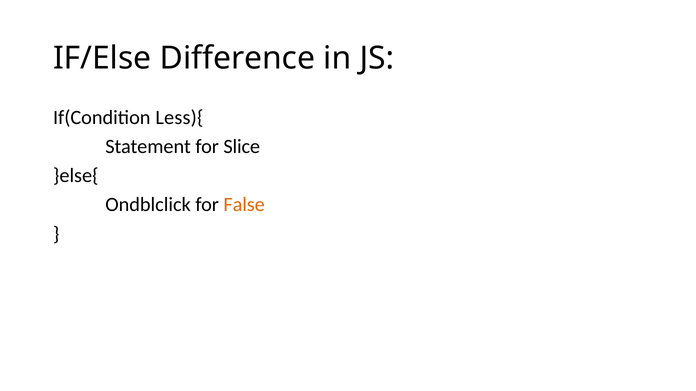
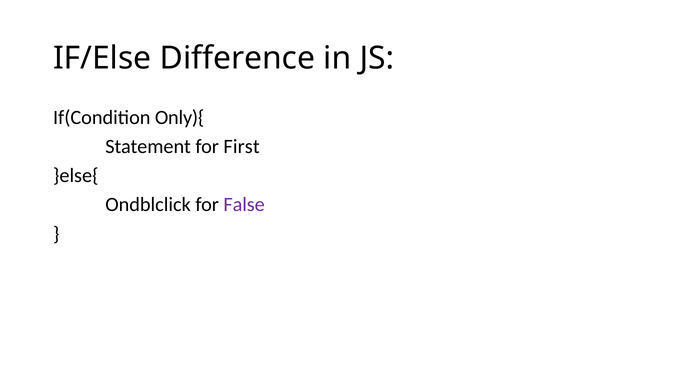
Less){: Less){ -> Only){
Slice: Slice -> First
False colour: orange -> purple
